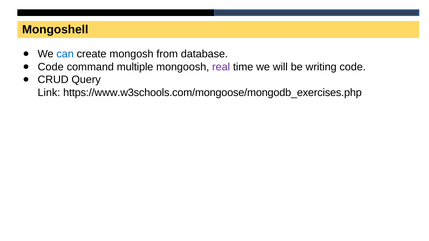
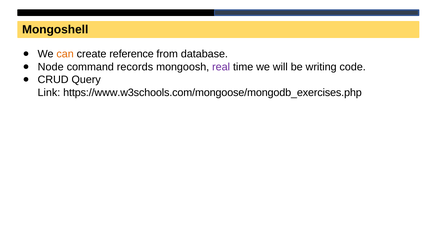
can colour: blue -> orange
mongosh: mongosh -> reference
Code at (51, 67): Code -> Node
multiple: multiple -> records
